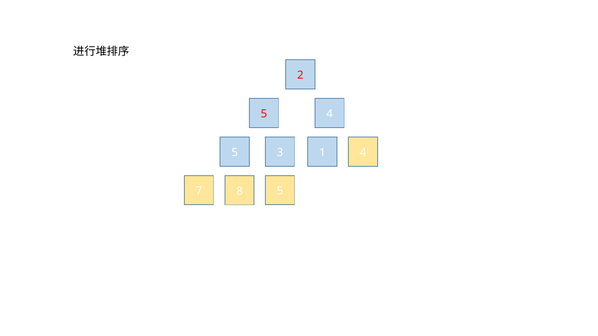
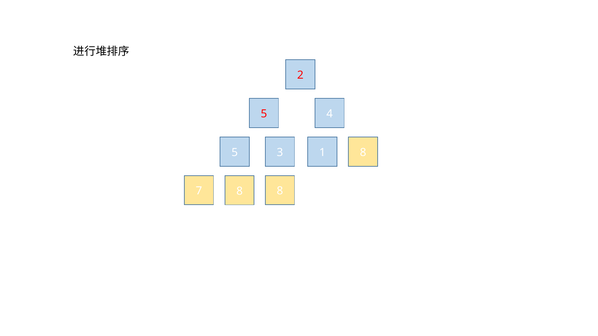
1 4: 4 -> 8
8 5: 5 -> 8
